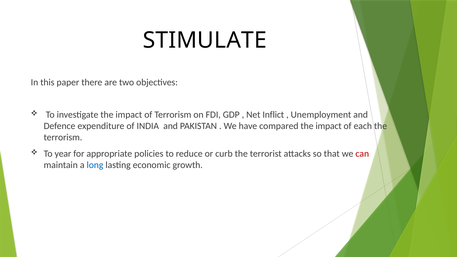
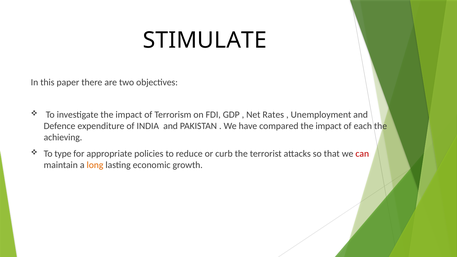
Inflict: Inflict -> Rates
terrorism at (63, 138): terrorism -> achieving
year: year -> type
long colour: blue -> orange
